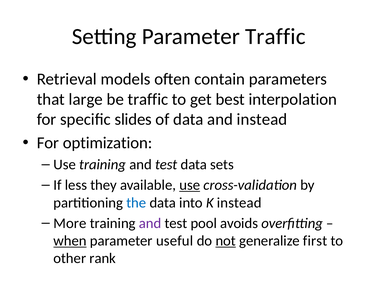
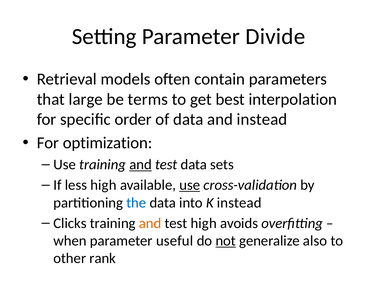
Parameter Traffic: Traffic -> Divide
be traffic: traffic -> terms
slides: slides -> order
and at (141, 165) underline: none -> present
less they: they -> high
More: More -> Clicks
and at (150, 224) colour: purple -> orange
test pool: pool -> high
when underline: present -> none
first: first -> also
